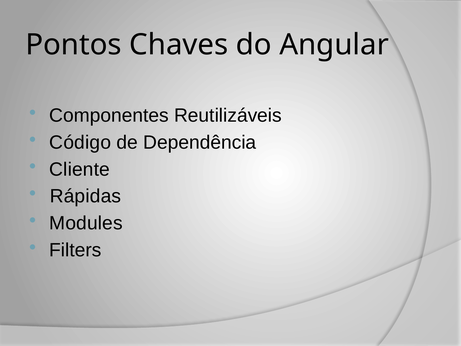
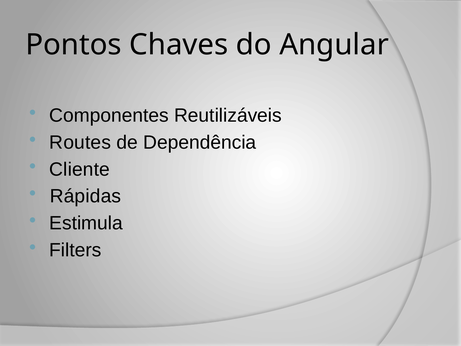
Código: Código -> Routes
Modules: Modules -> Estimula
